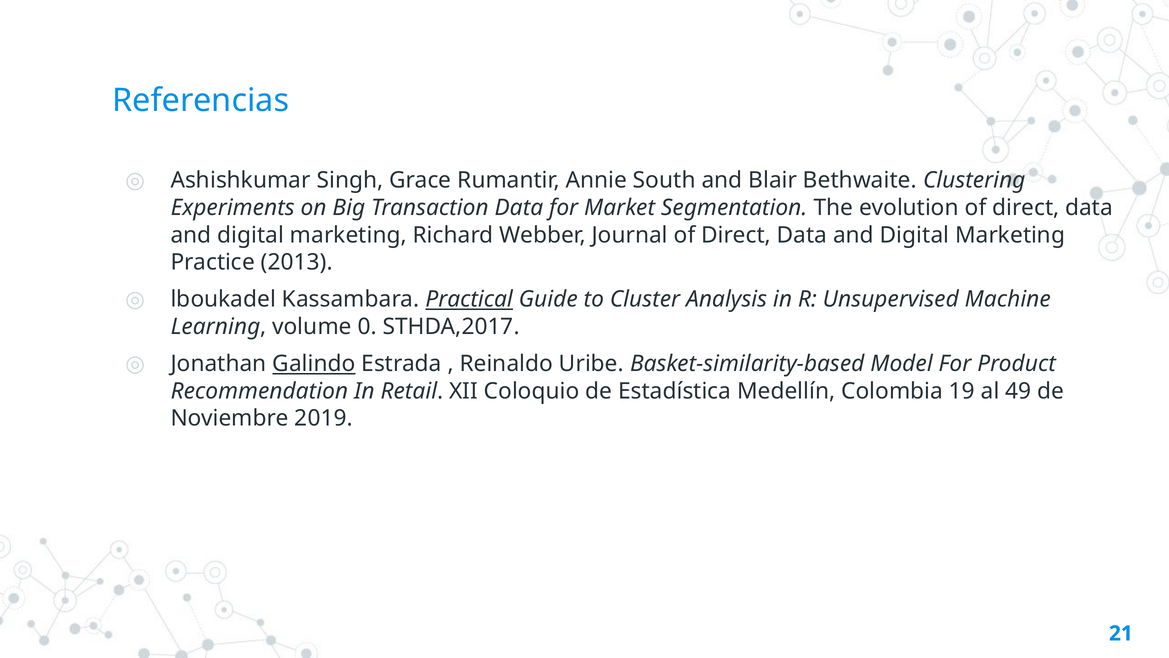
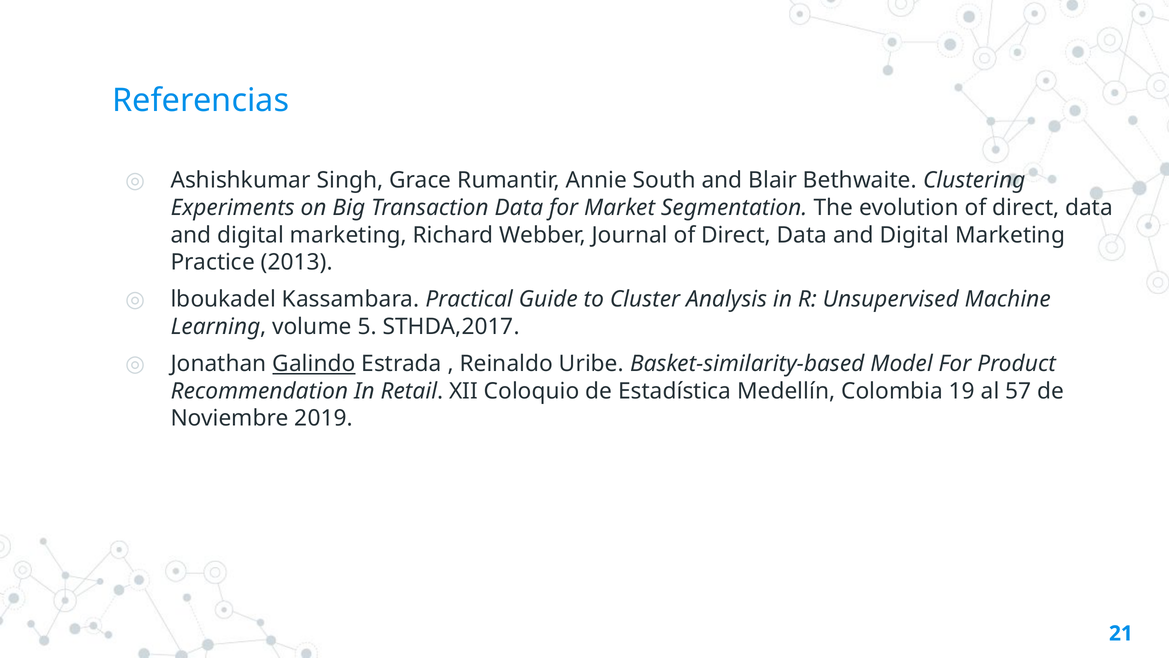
Practical underline: present -> none
0: 0 -> 5
49: 49 -> 57
